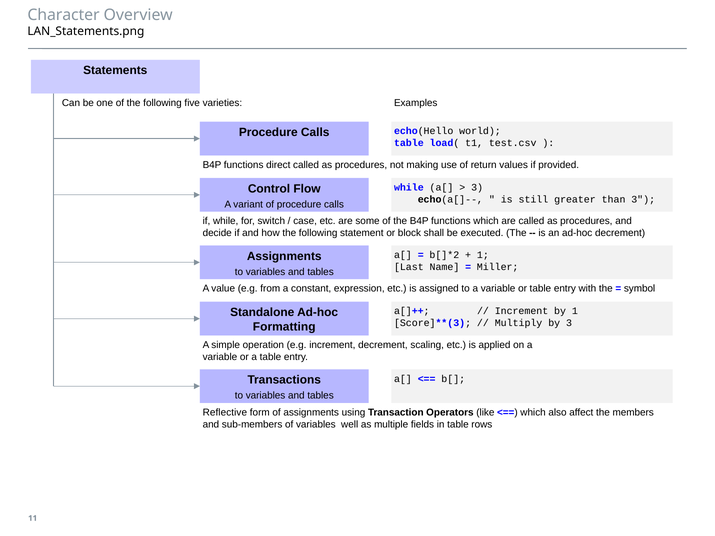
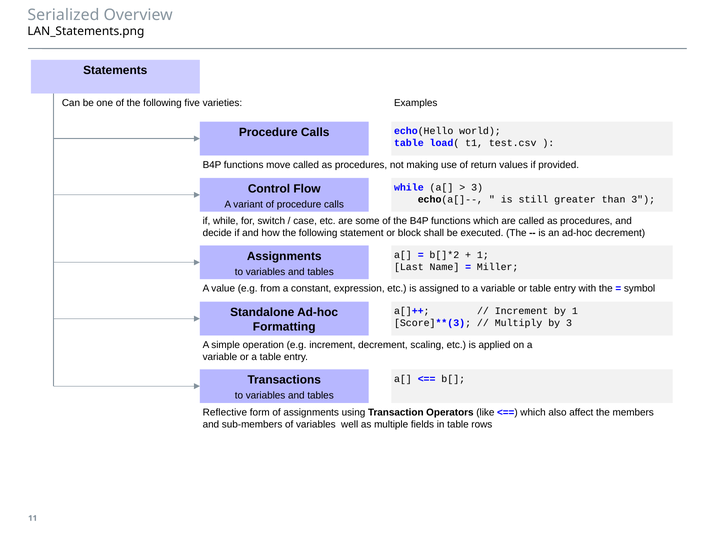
Character: Character -> Serialized
direct: direct -> move
